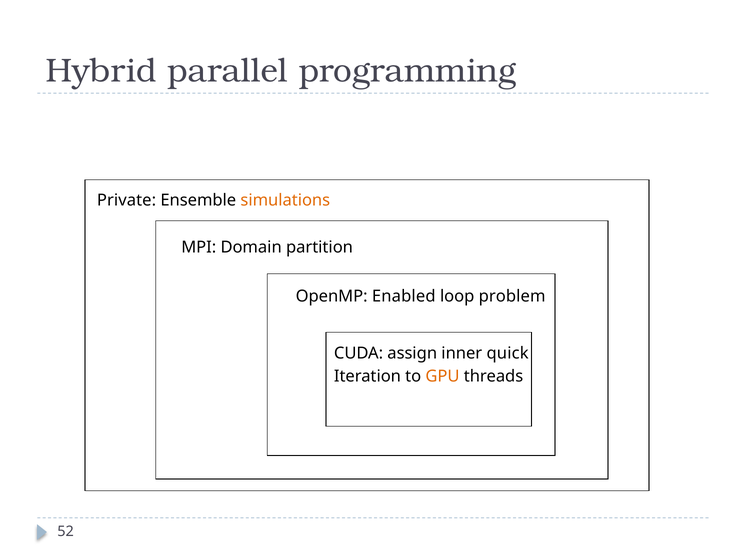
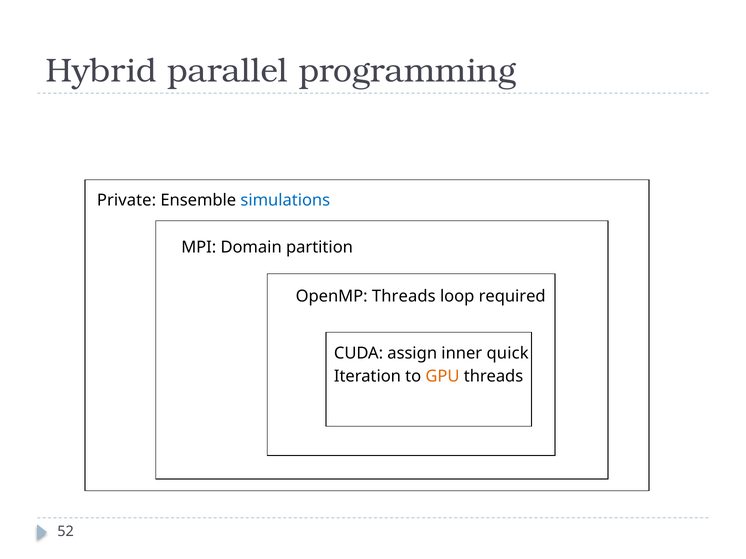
simulations colour: orange -> blue
OpenMP Enabled: Enabled -> Threads
problem: problem -> required
